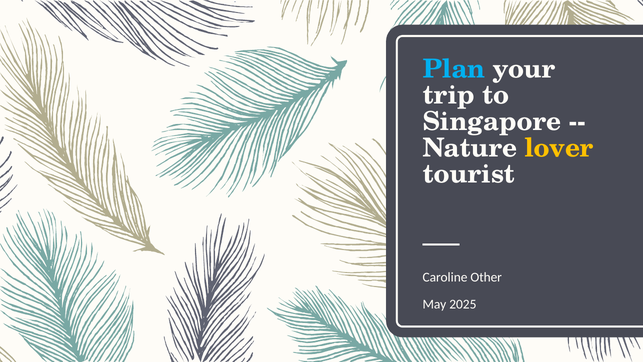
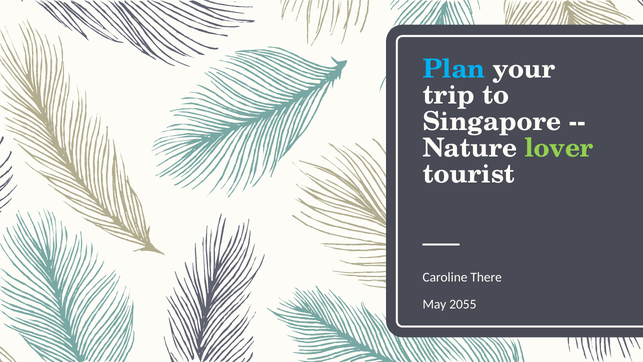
lover colour: yellow -> light green
Other: Other -> There
2025: 2025 -> 2055
